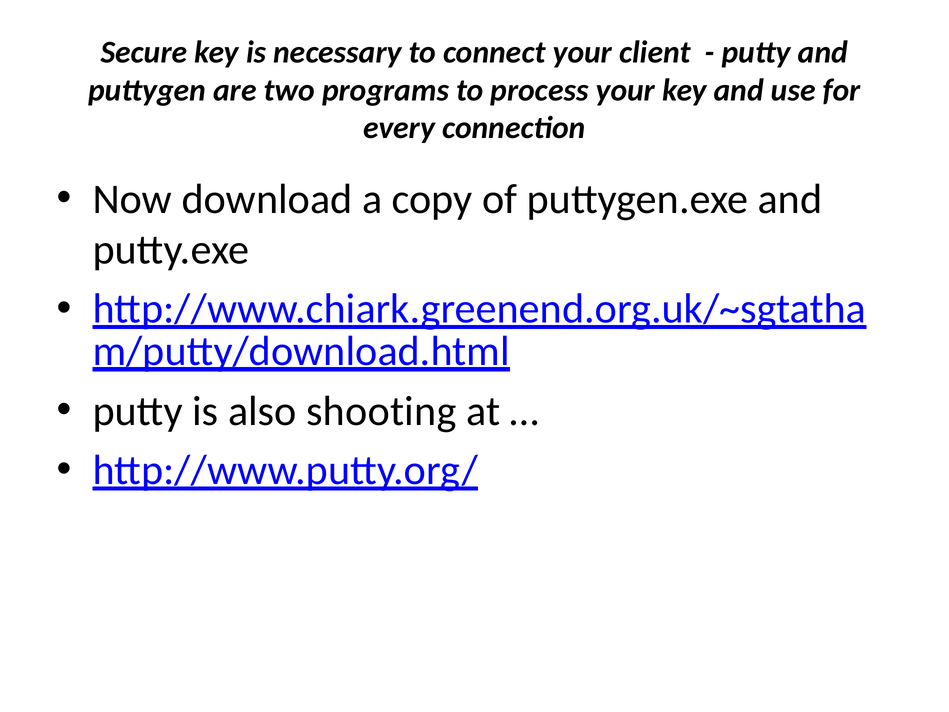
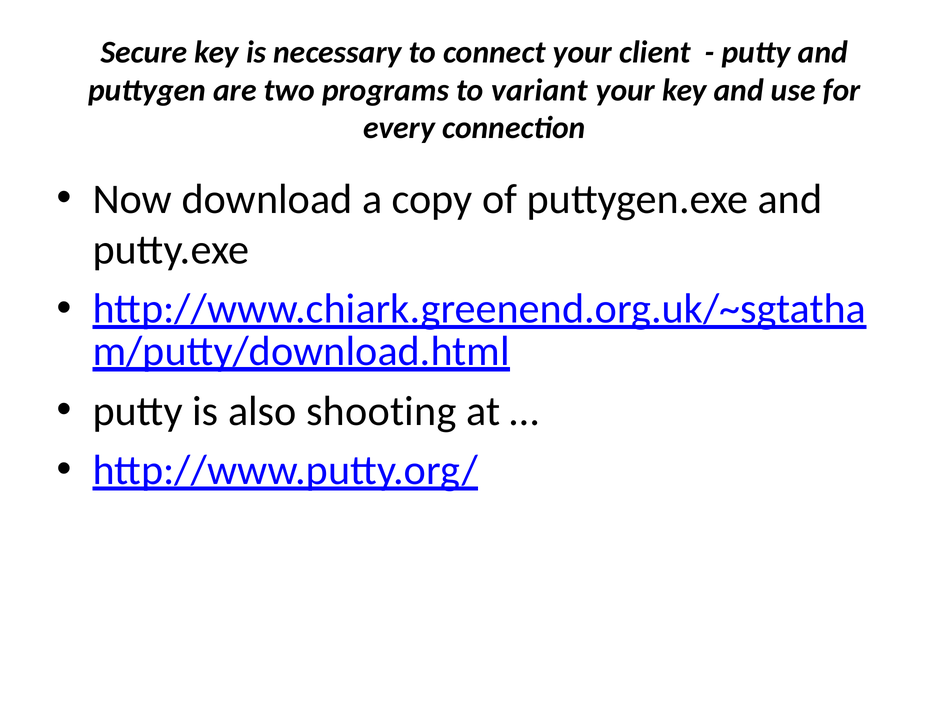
process: process -> variant
